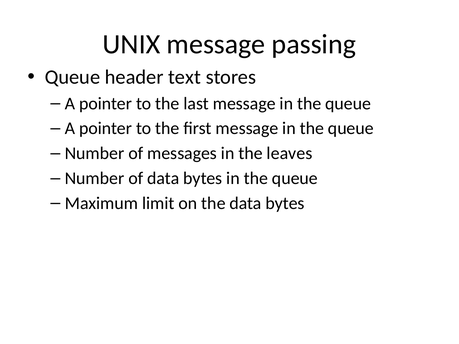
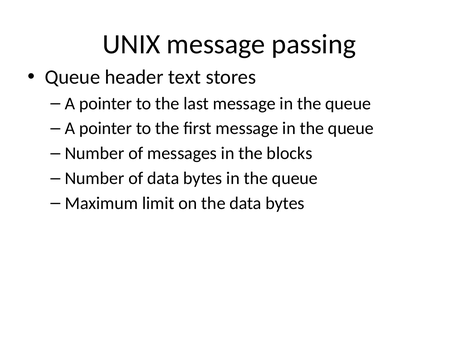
leaves: leaves -> blocks
